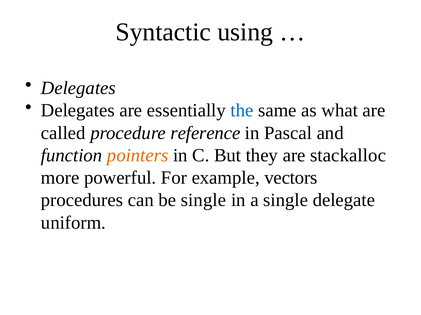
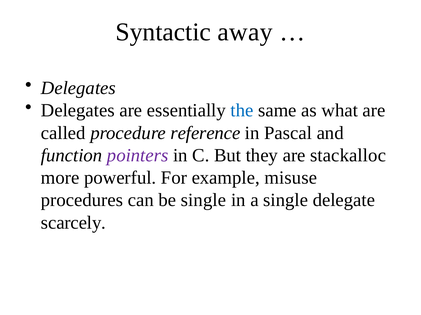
using: using -> away
pointers colour: orange -> purple
vectors: vectors -> misuse
uniform: uniform -> scarcely
